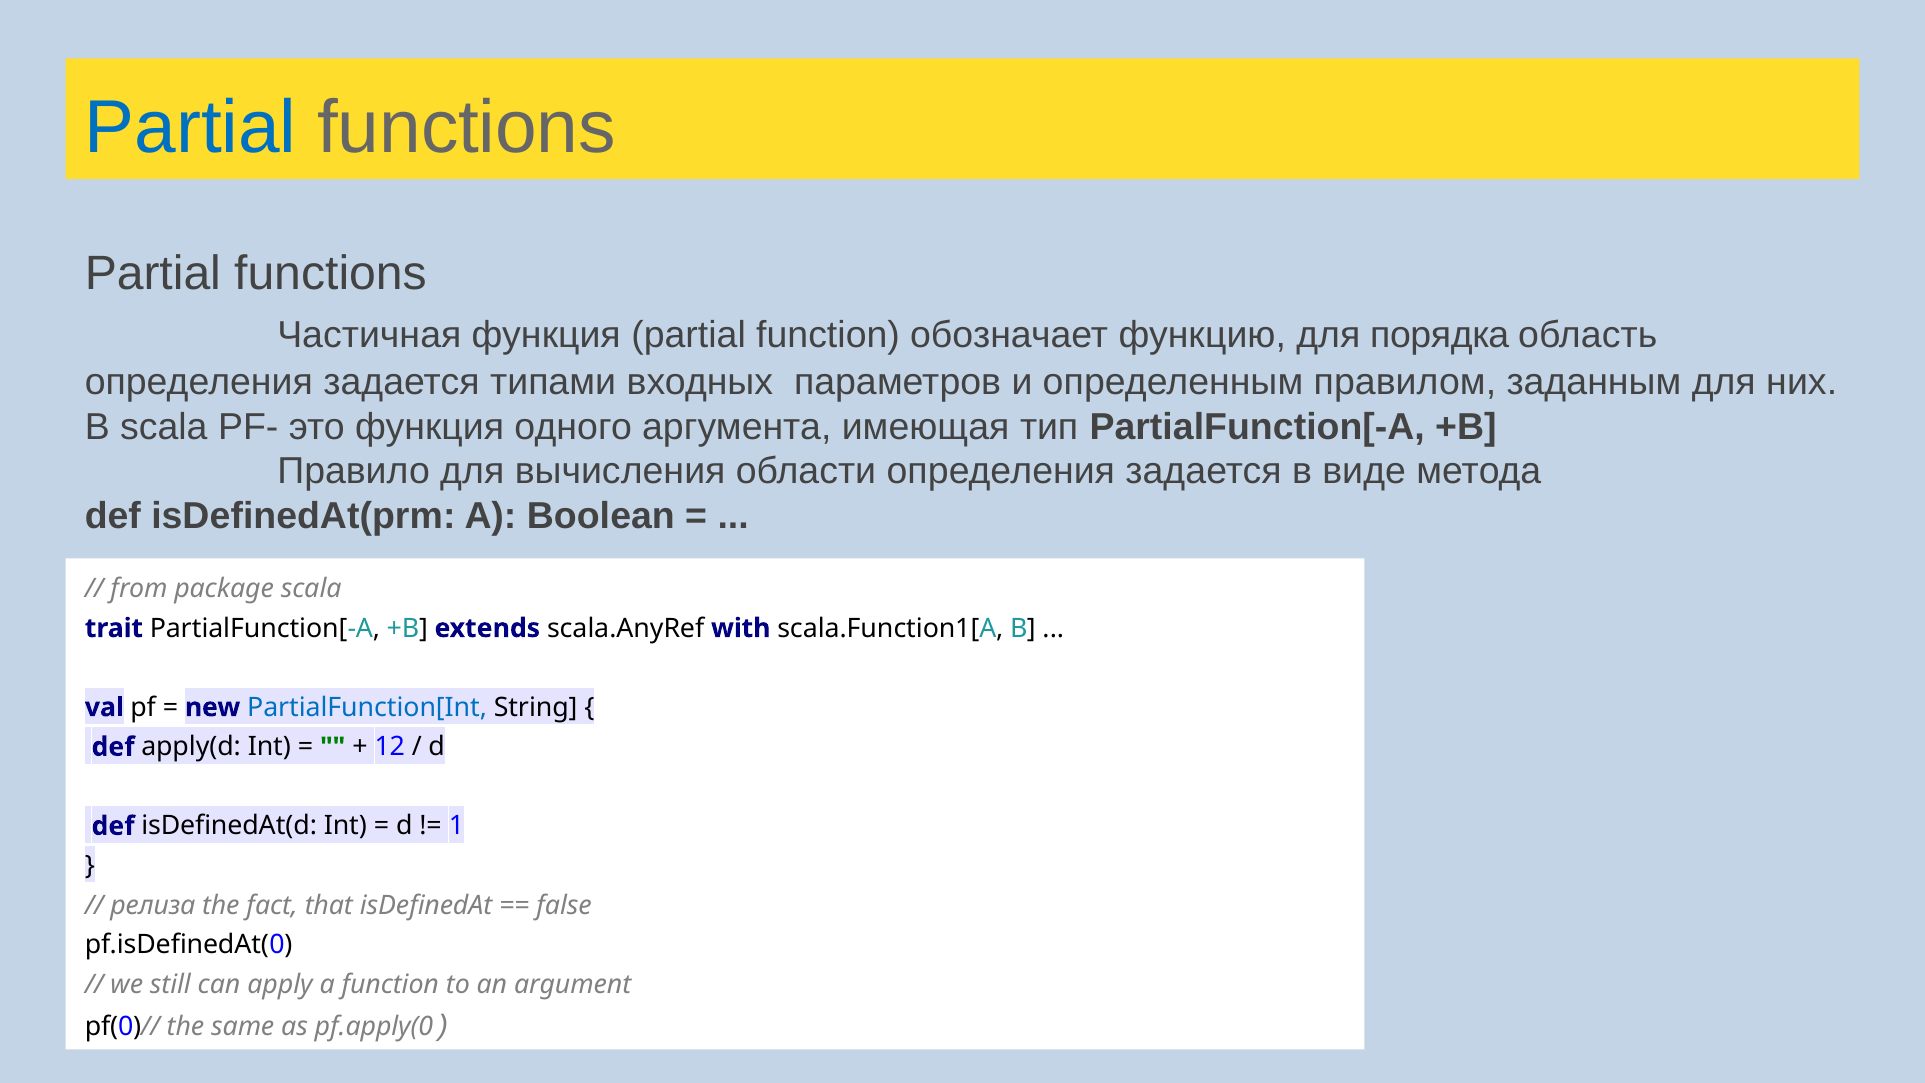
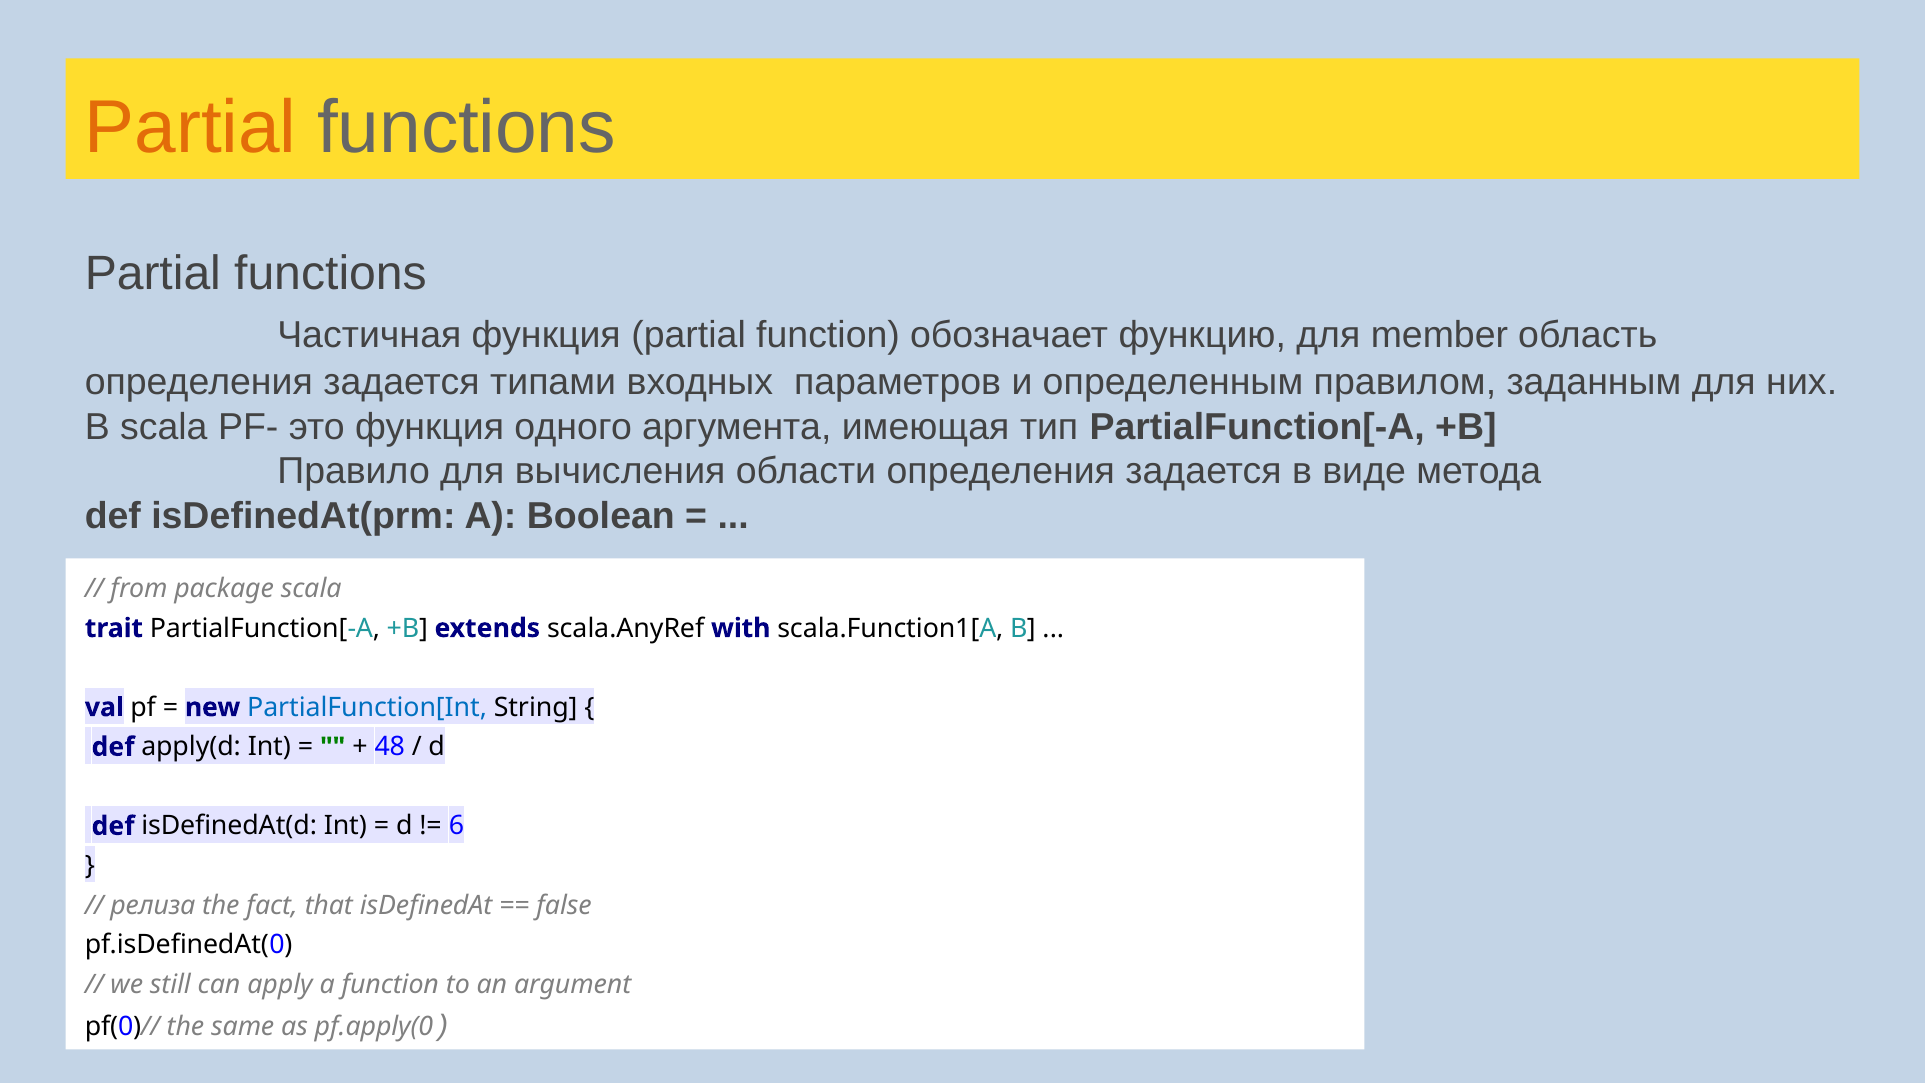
Partial at (191, 128) colour: blue -> orange
порядка: порядка -> member
12: 12 -> 48
1: 1 -> 6
